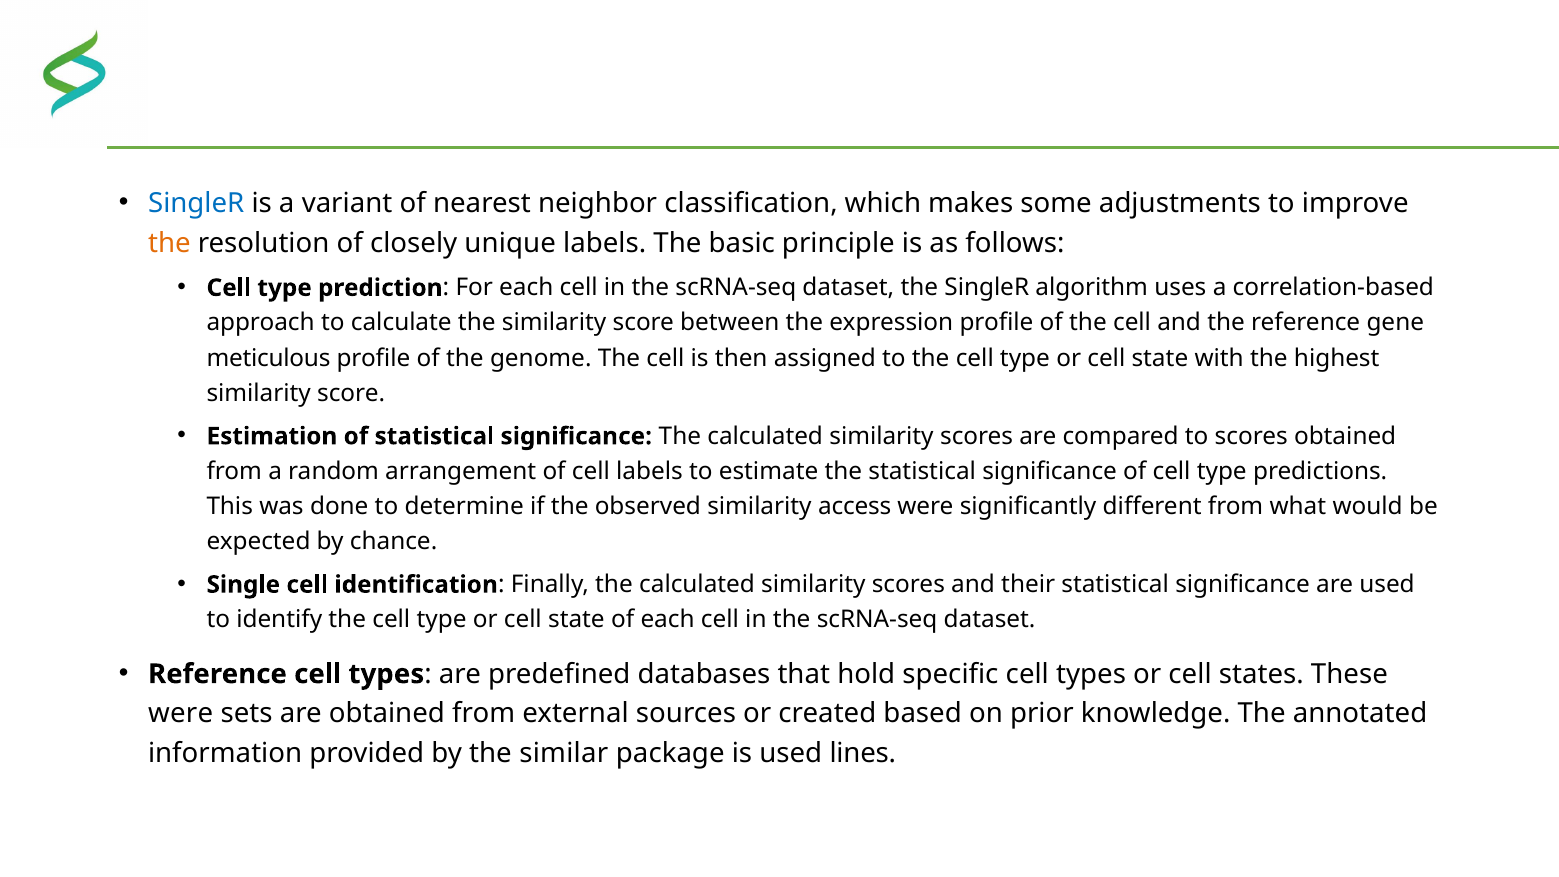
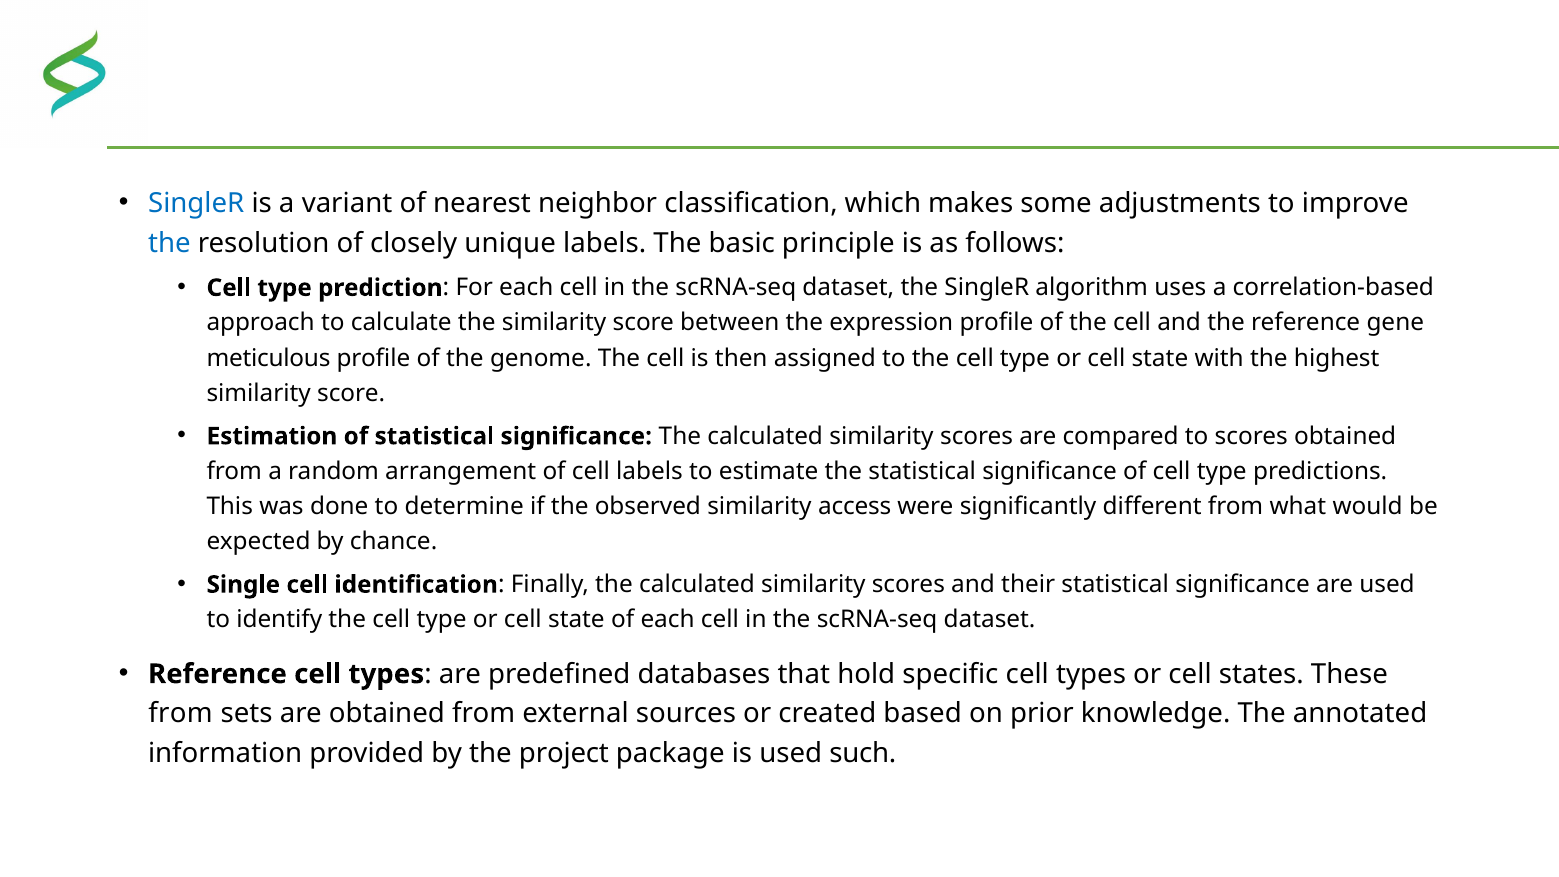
the at (169, 243) colour: orange -> blue
were at (181, 714): were -> from
similar: similar -> project
lines: lines -> such
